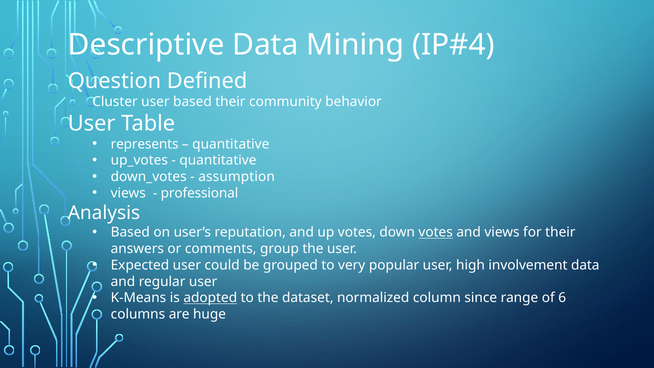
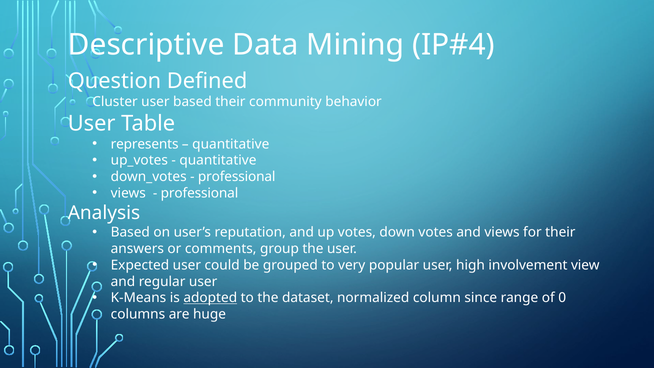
assumption at (237, 177): assumption -> professional
votes at (436, 232) underline: present -> none
involvement data: data -> view
6: 6 -> 0
